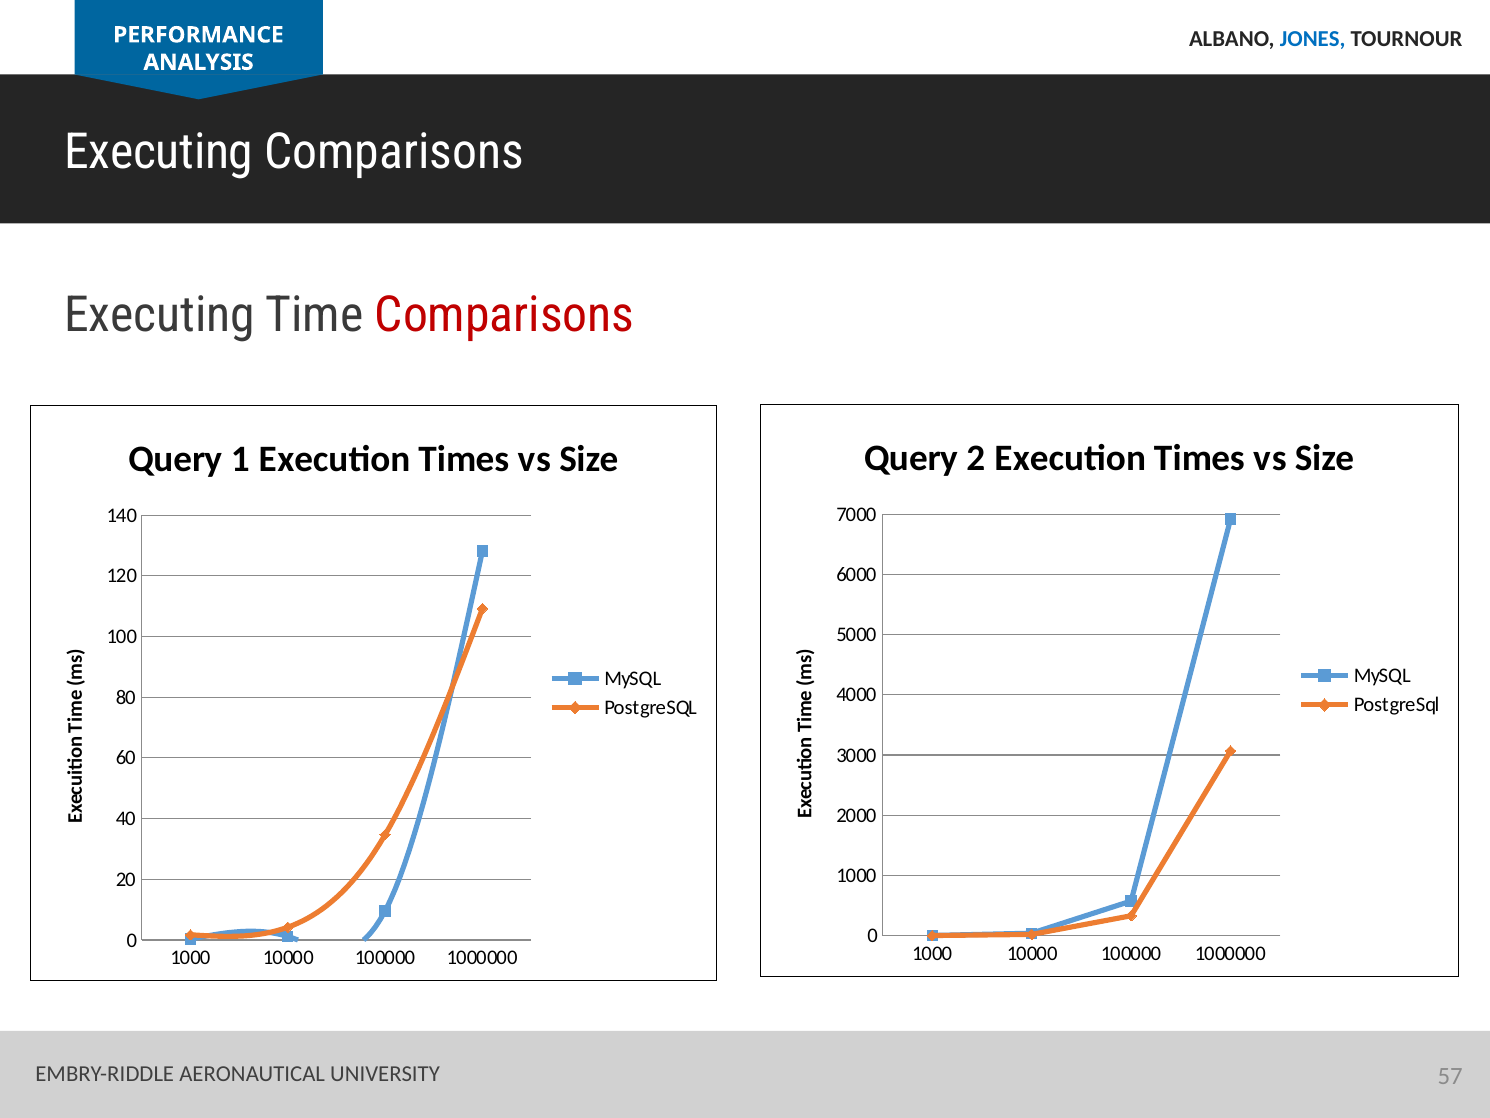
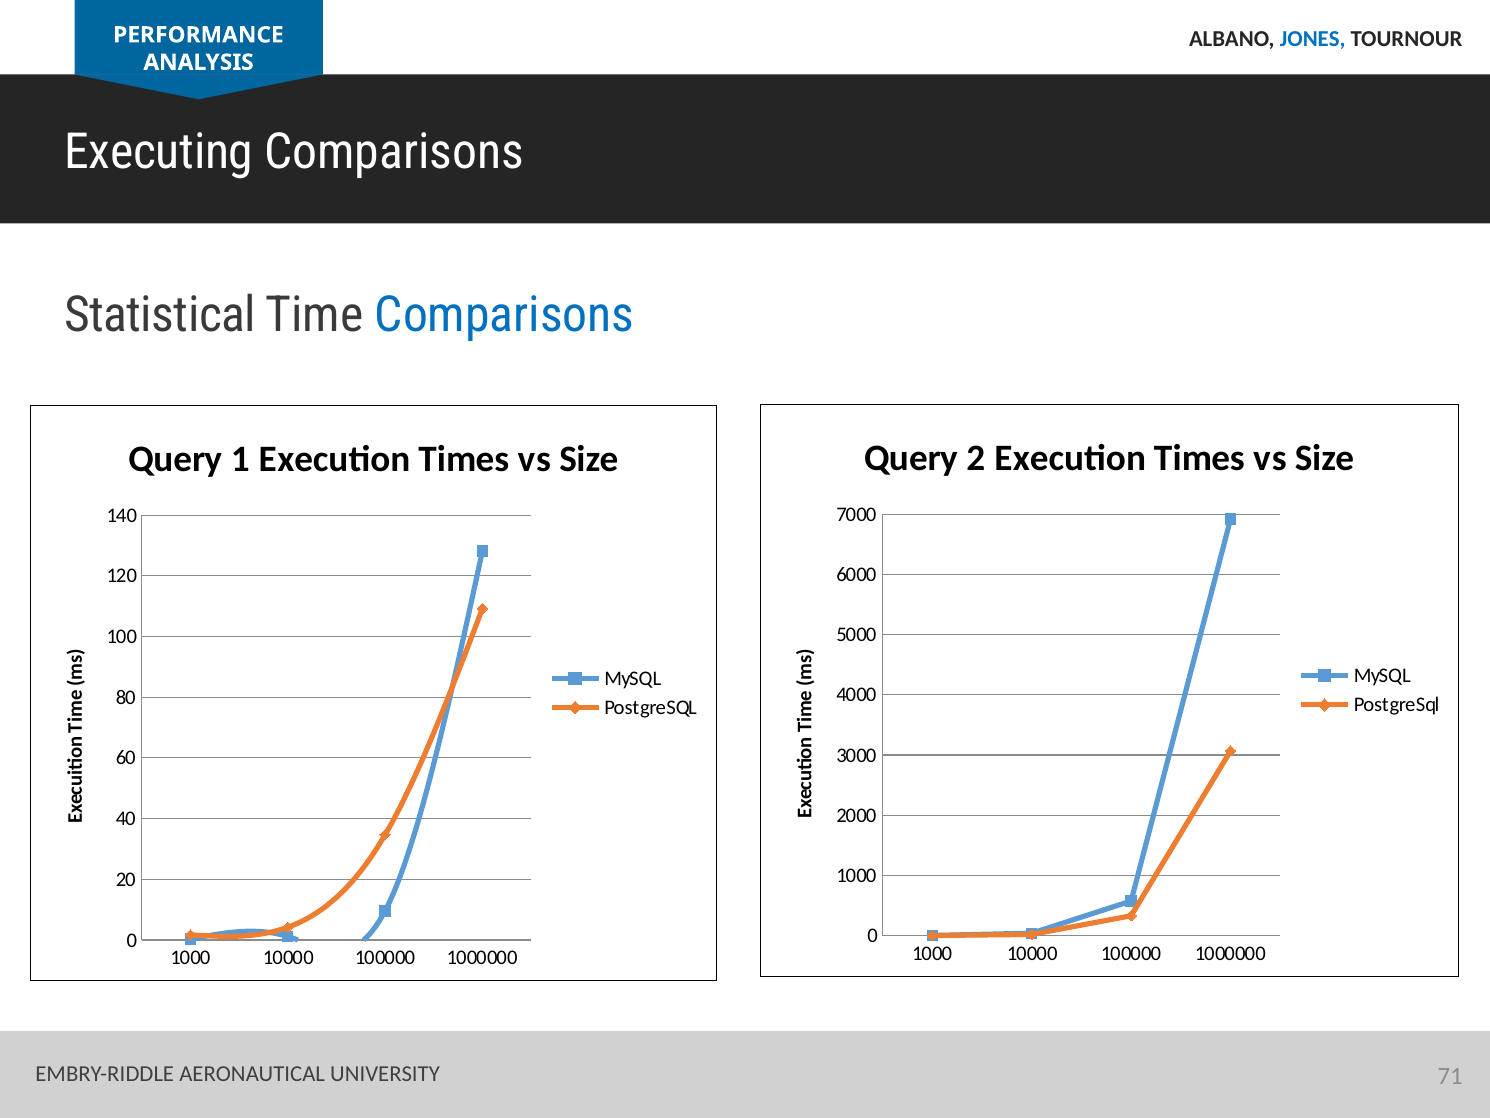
Executing at (160, 315): Executing -> Statistical
Comparisons at (505, 315) colour: red -> blue
57: 57 -> 71
